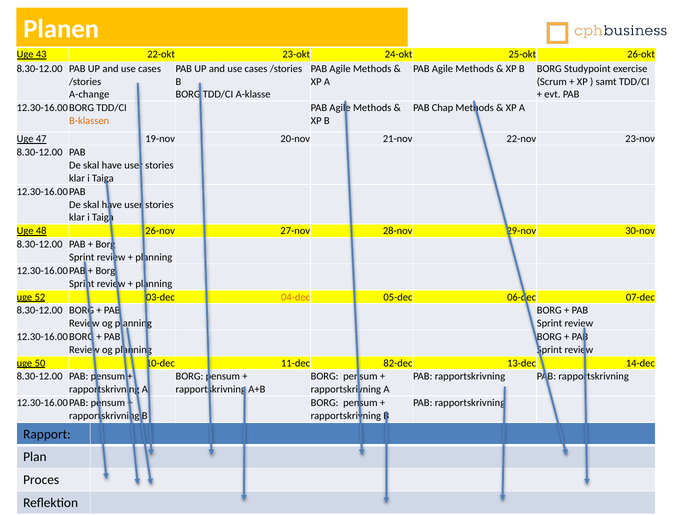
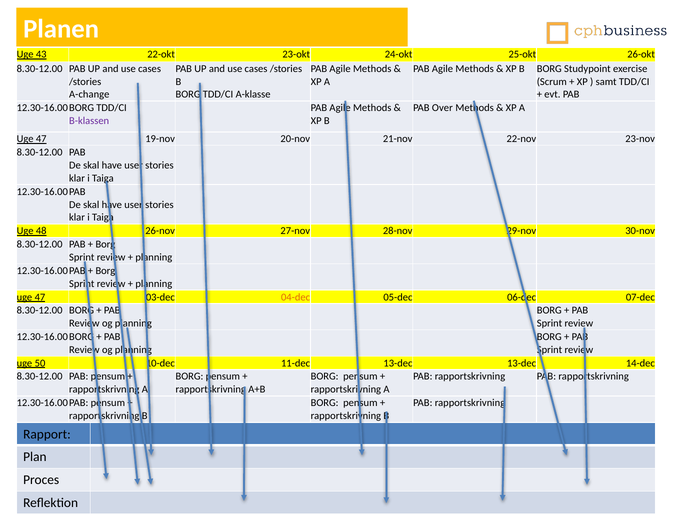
Chap: Chap -> Over
B-klassen colour: orange -> purple
52 at (40, 297): 52 -> 47
11-dec 82-dec: 82-dec -> 13-dec
